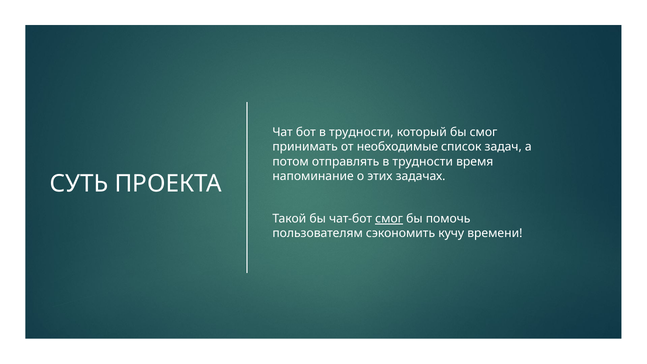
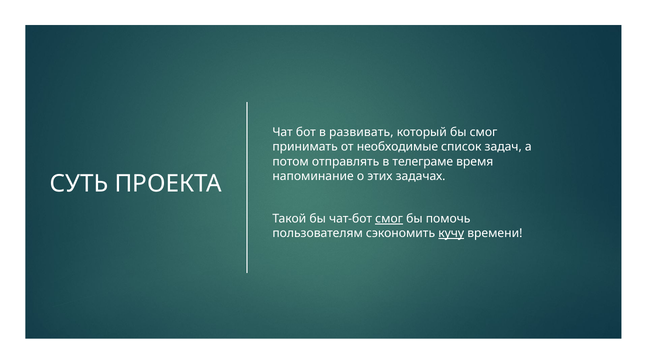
бот в трудности: трудности -> развивать
отправлять в трудности: трудности -> телеграме
кучу underline: none -> present
